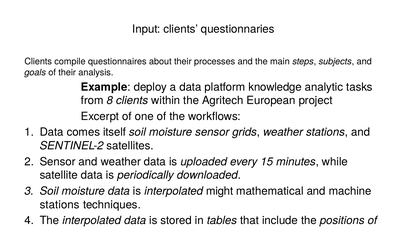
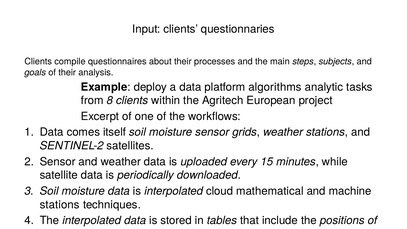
knowledge: knowledge -> algorithms
might: might -> cloud
